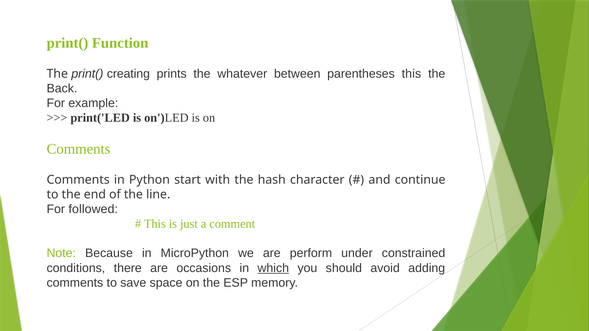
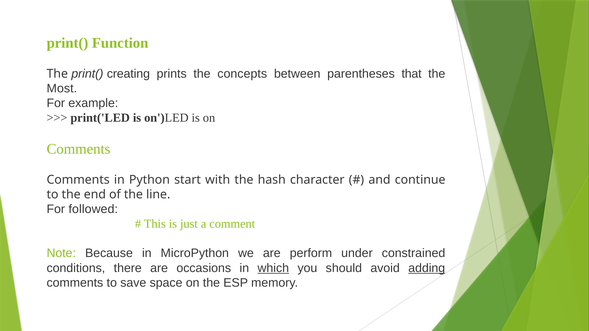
whatever: whatever -> concepts
parentheses this: this -> that
Back: Back -> Most
adding underline: none -> present
